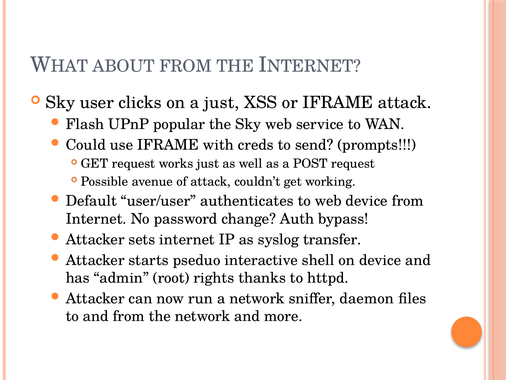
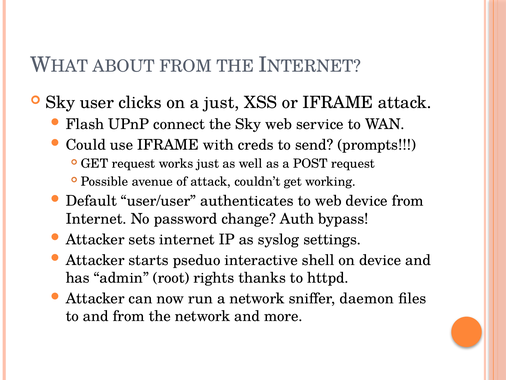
popular: popular -> connect
transfer: transfer -> settings
